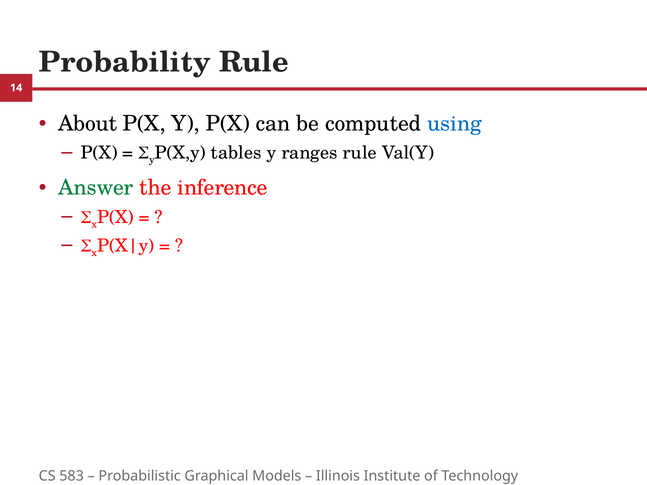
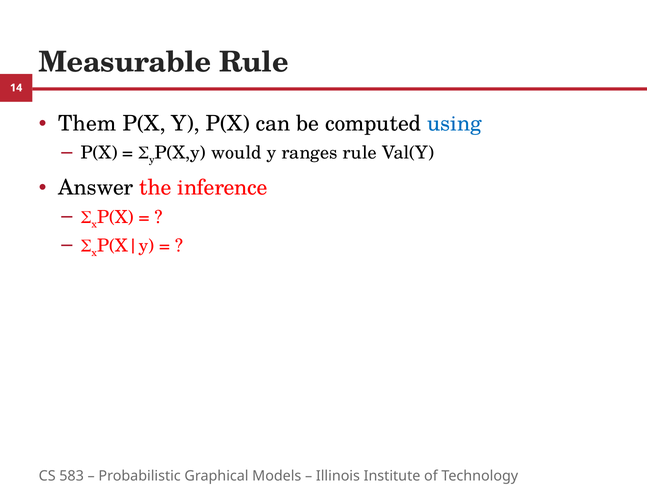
Probability: Probability -> Measurable
About: About -> Them
tables: tables -> would
Answer colour: green -> black
